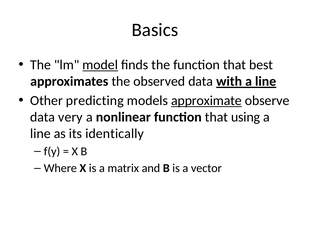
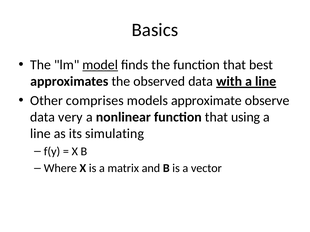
predicting: predicting -> comprises
approximate underline: present -> none
identically: identically -> simulating
